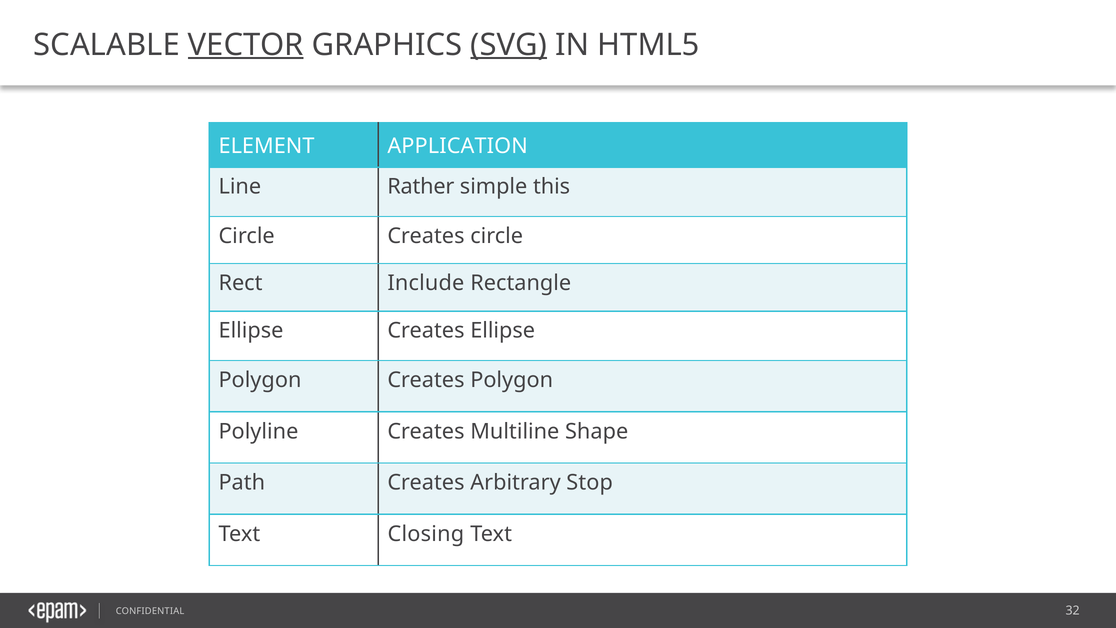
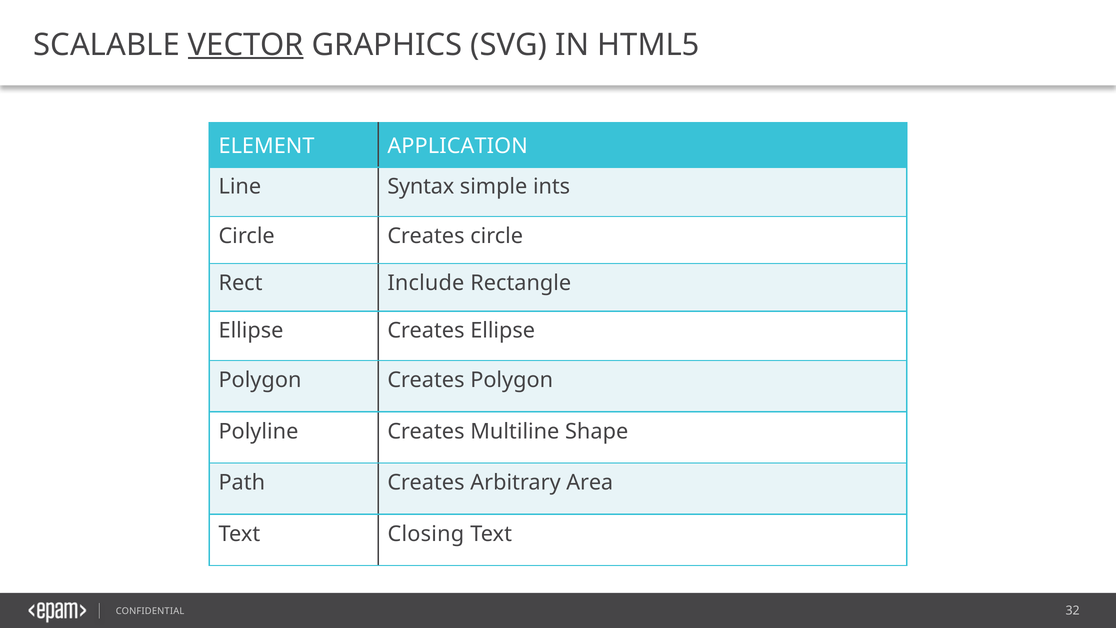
SVG underline: present -> none
Rather: Rather -> Syntax
this: this -> ints
Stop: Stop -> Area
